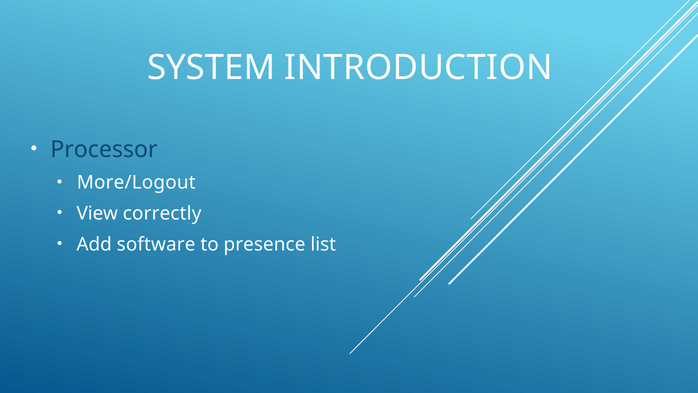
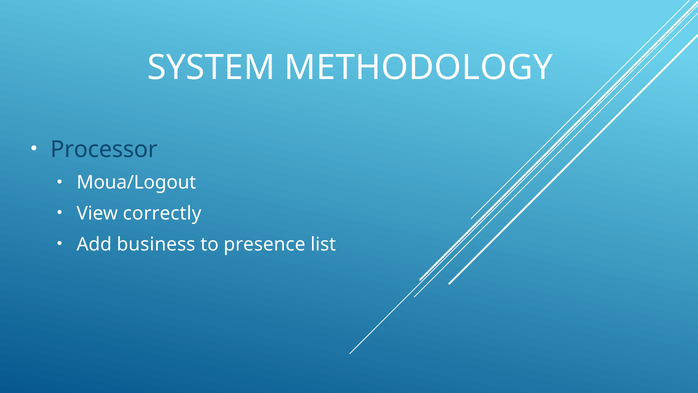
INTRODUCTION: INTRODUCTION -> METHODOLOGY
More/Logout: More/Logout -> Moua/Logout
software: software -> business
